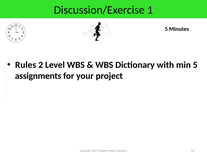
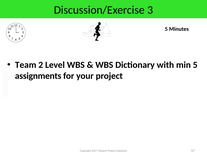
Discussion/Exercise 1: 1 -> 3
Rules: Rules -> Team
